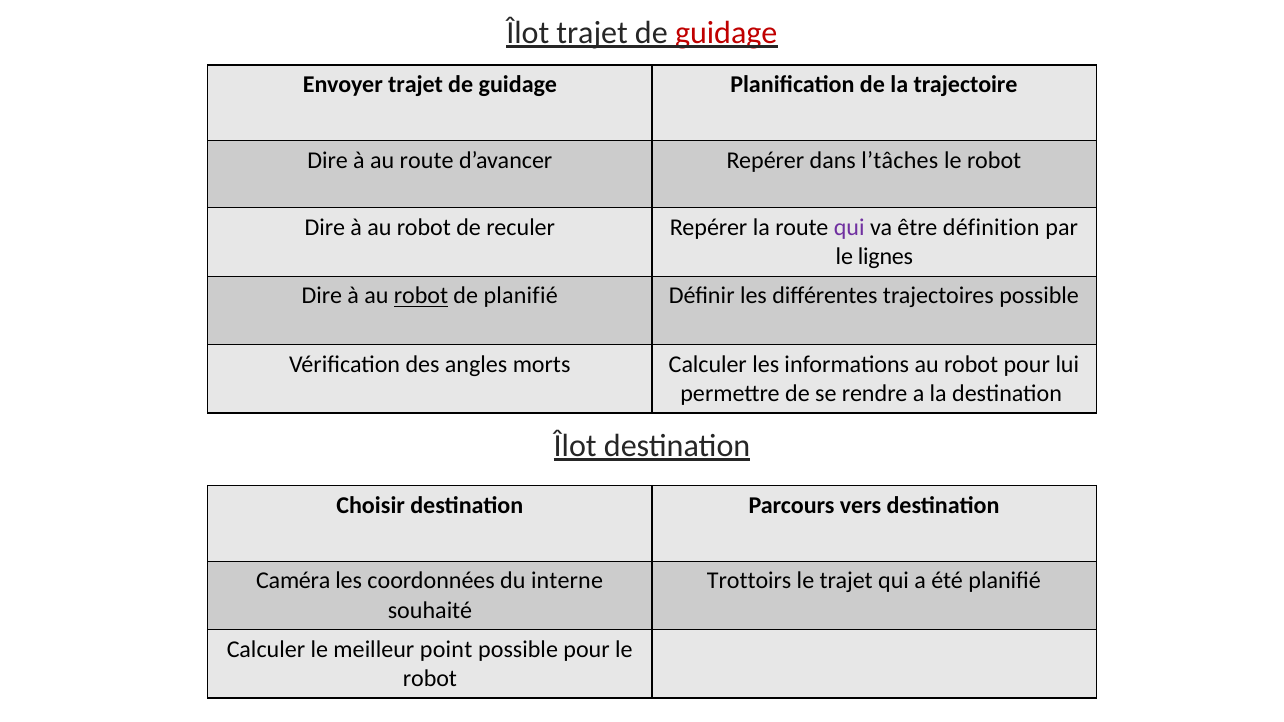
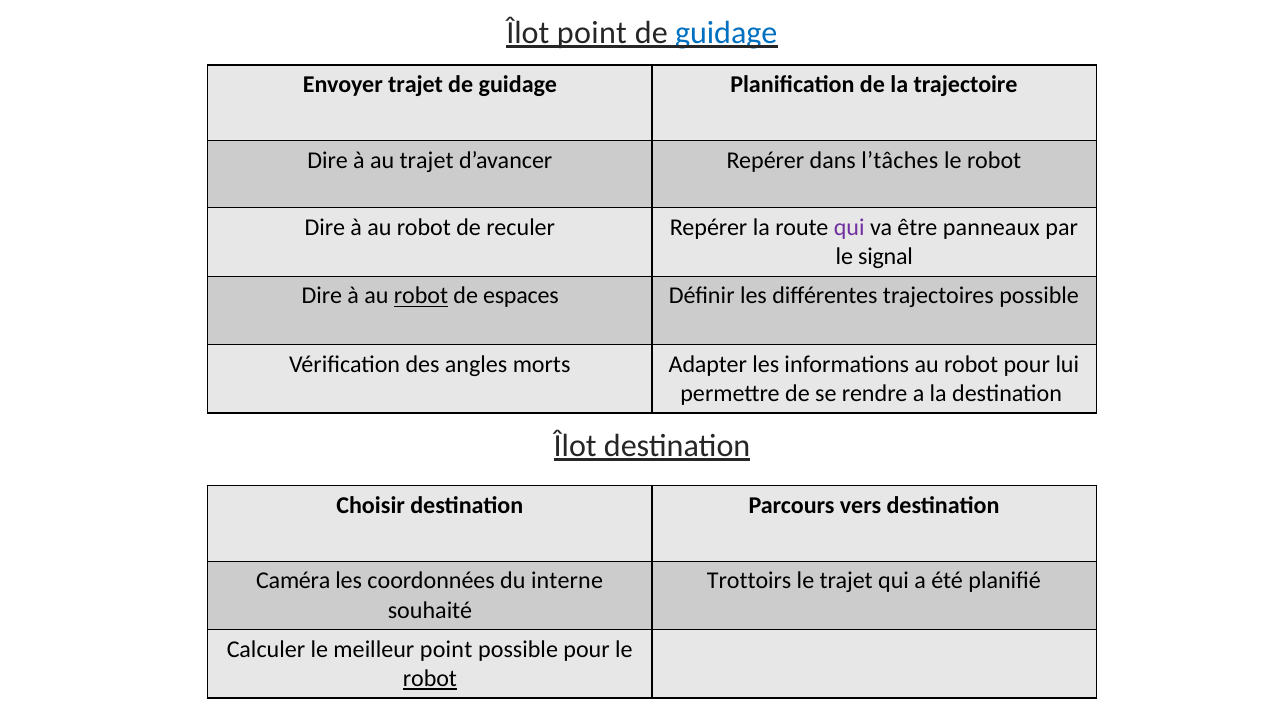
Îlot trajet: trajet -> point
guidage at (726, 33) colour: red -> blue
au route: route -> trajet
définition: définition -> panneaux
lignes: lignes -> signal
de planifié: planifié -> espaces
morts Calculer: Calculer -> Adapter
robot at (430, 679) underline: none -> present
